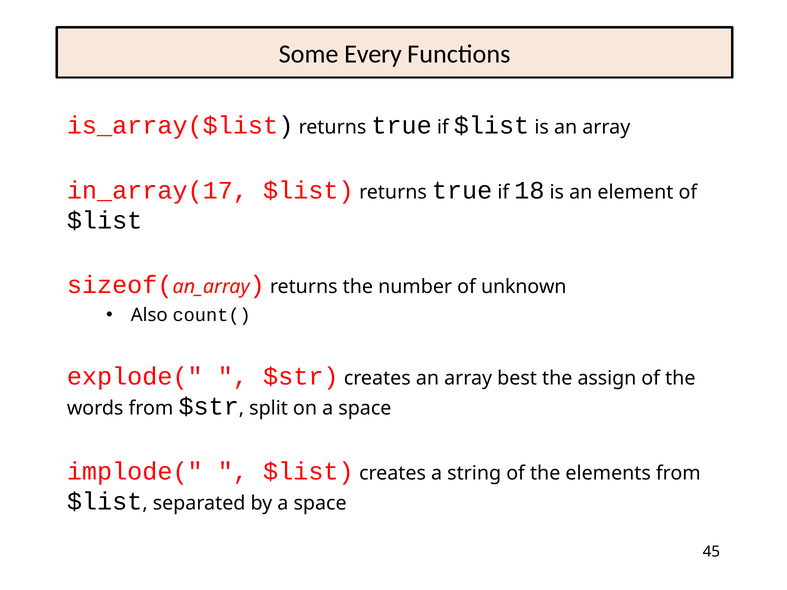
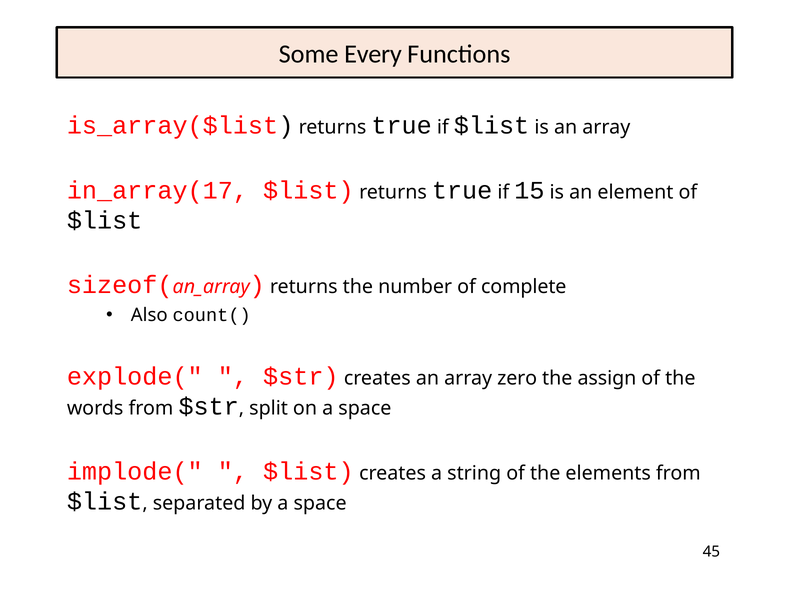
18: 18 -> 15
unknown: unknown -> complete
best: best -> zero
